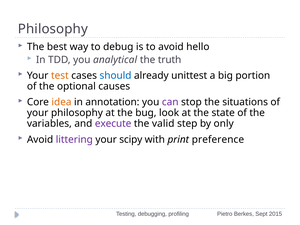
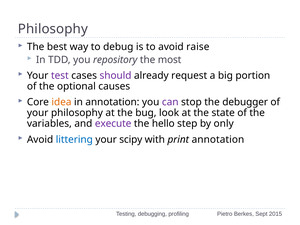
hello: hello -> raise
analytical: analytical -> repository
truth: truth -> most
test colour: orange -> purple
should colour: blue -> purple
unittest: unittest -> request
situations: situations -> debugger
valid: valid -> hello
littering colour: purple -> blue
print preference: preference -> annotation
